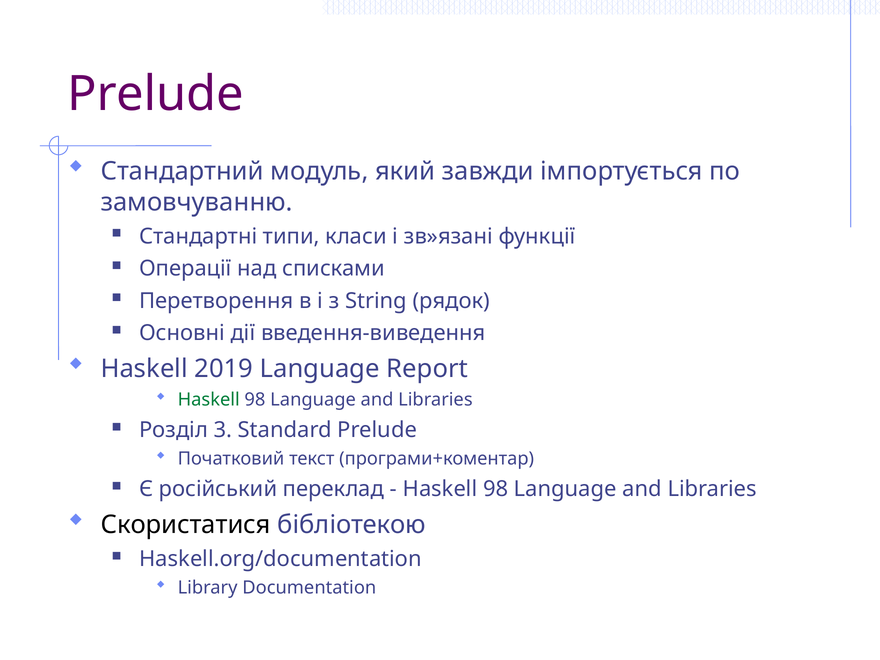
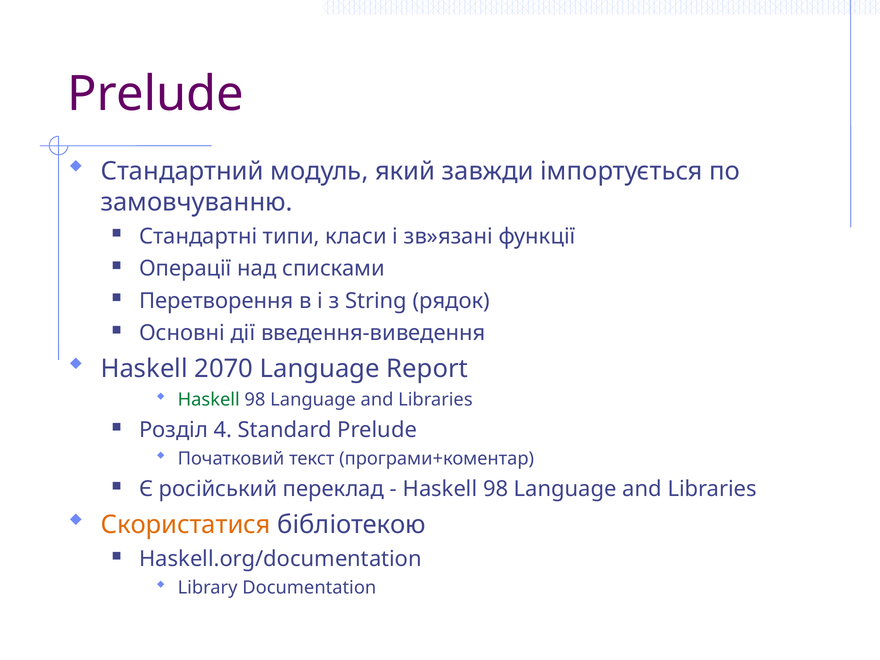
2019: 2019 -> 2070
3: 3 -> 4
Скористатися colour: black -> orange
